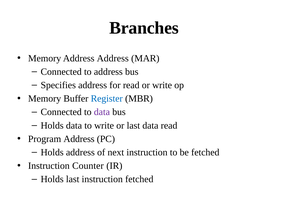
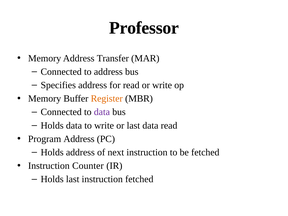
Branches: Branches -> Professor
Address Address: Address -> Transfer
Register colour: blue -> orange
